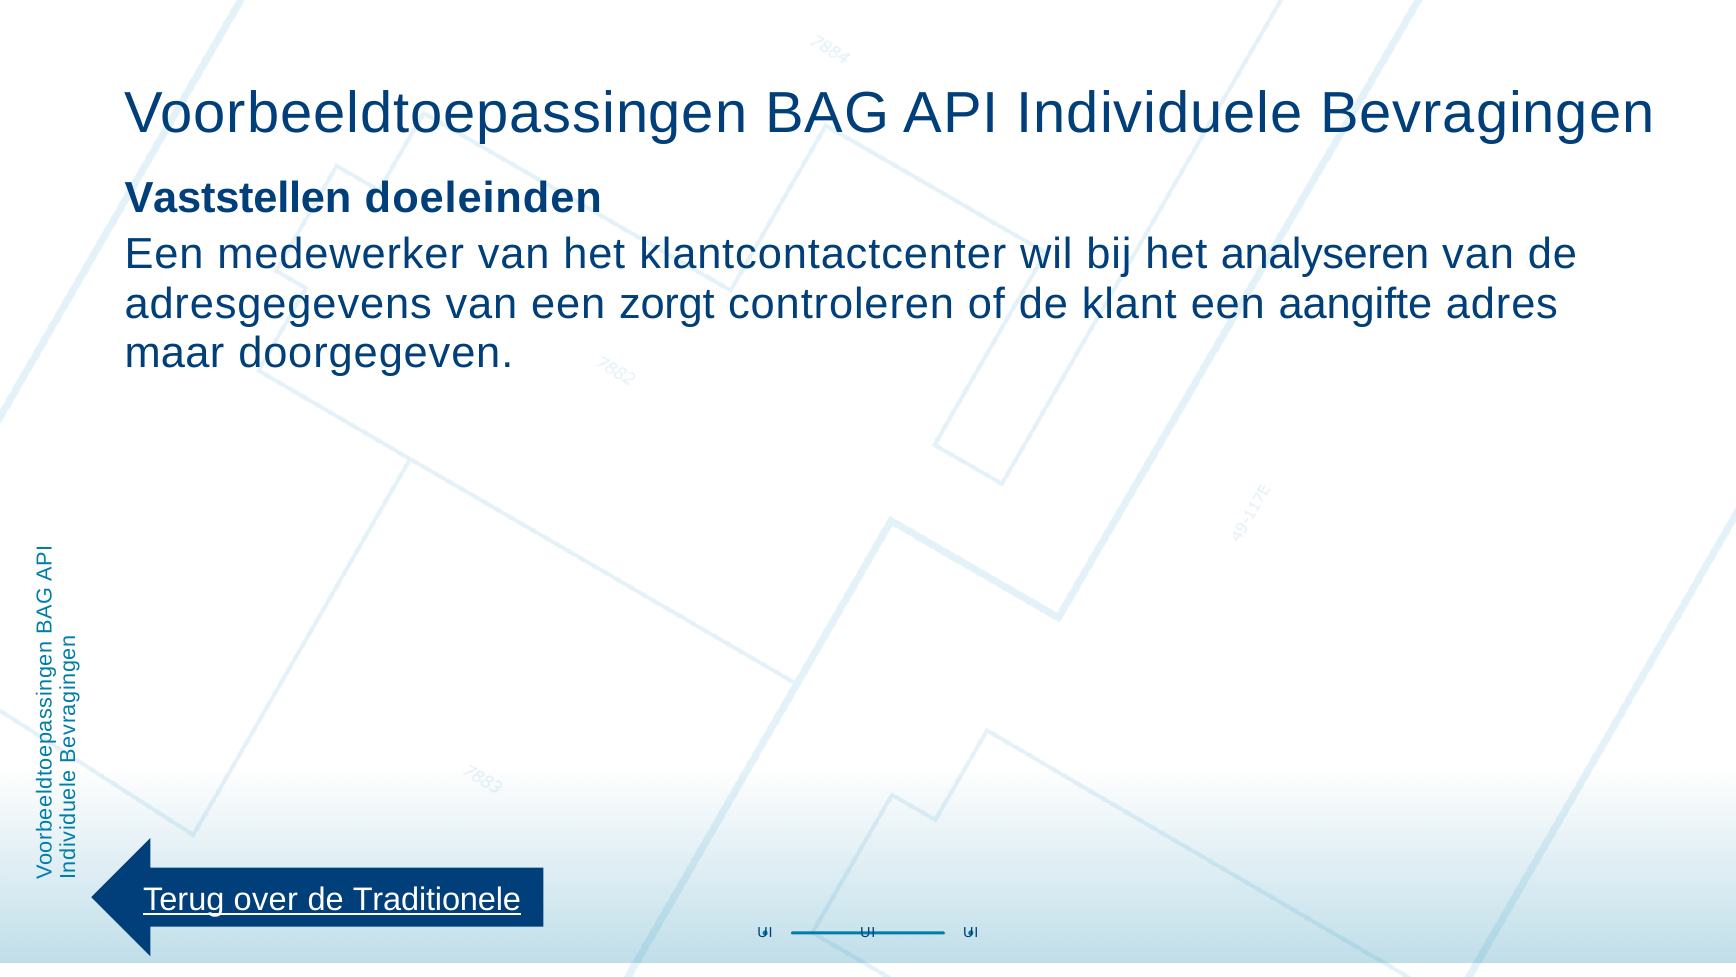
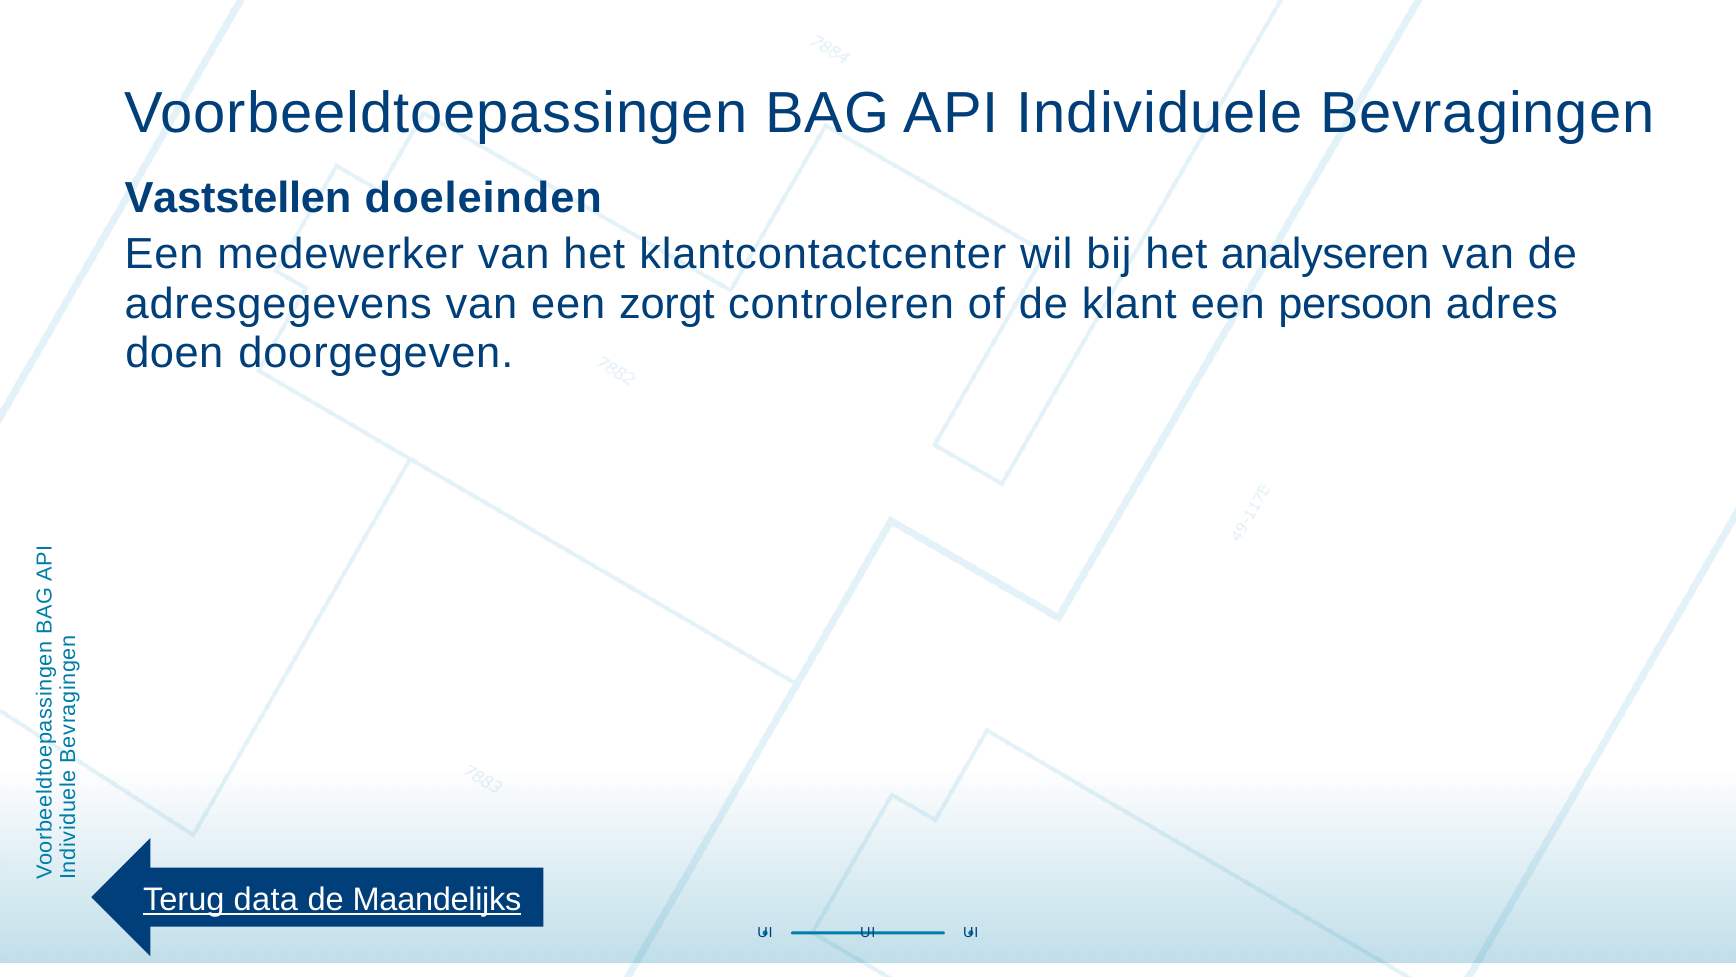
aangifte: aangifte -> persoon
maar: maar -> doen
over: over -> data
Traditionele: Traditionele -> Maandelijks
